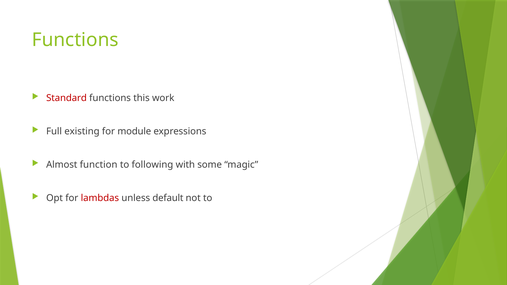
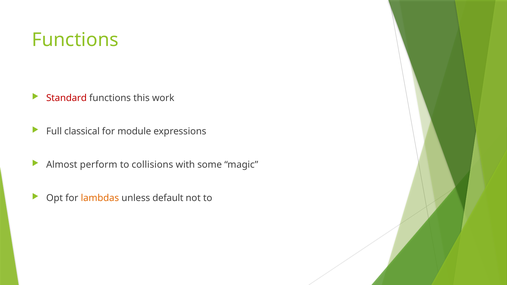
existing: existing -> classical
function: function -> perform
following: following -> collisions
lambdas colour: red -> orange
